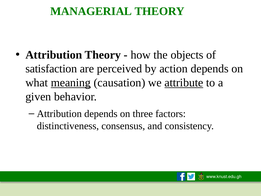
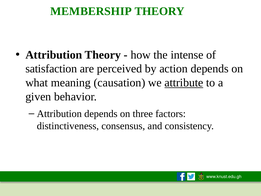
MANAGERIAL: MANAGERIAL -> MEMBERSHIP
objects: objects -> intense
meaning underline: present -> none
